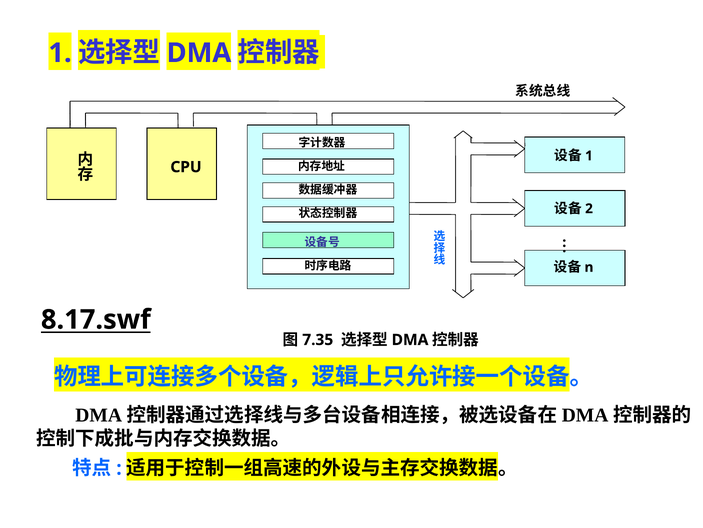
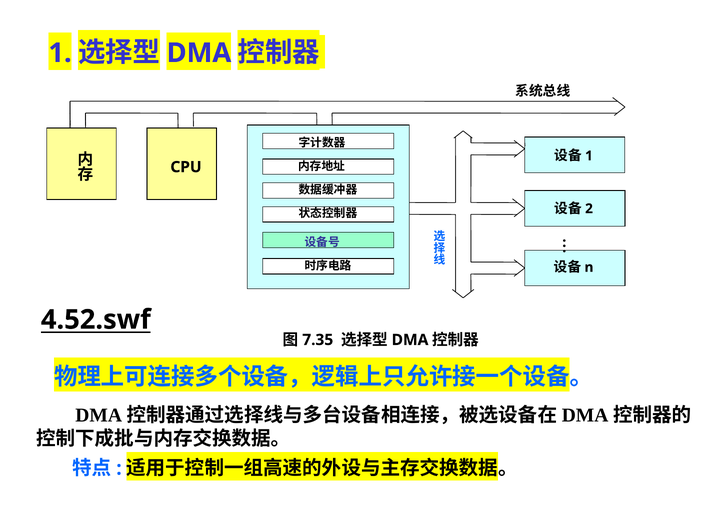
8.17.swf: 8.17.swf -> 4.52.swf
